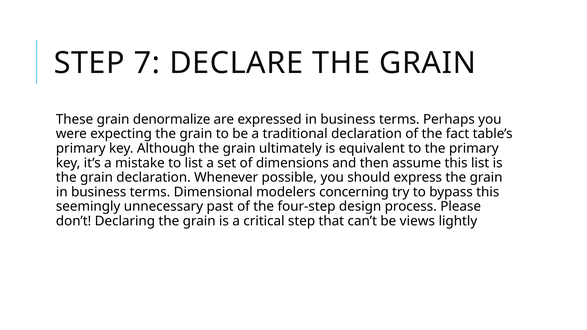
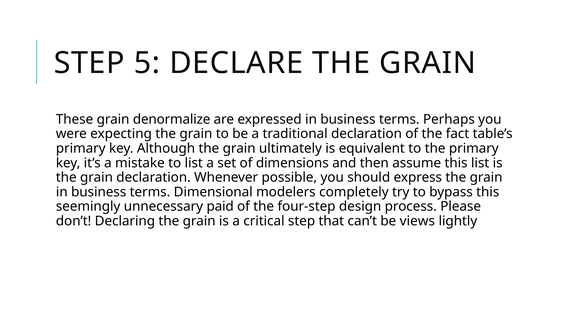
7: 7 -> 5
concerning: concerning -> completely
past: past -> paid
